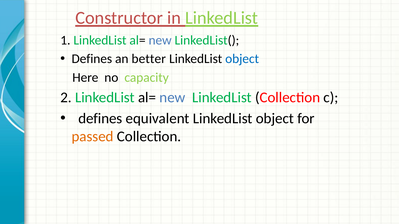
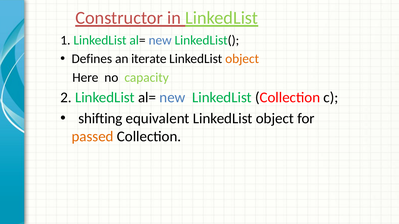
better: better -> iterate
object at (242, 59) colour: blue -> orange
defines at (100, 119): defines -> shifting
